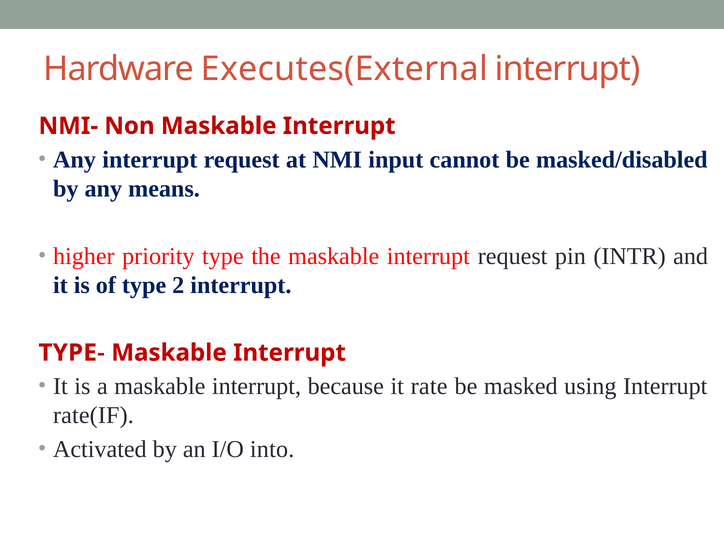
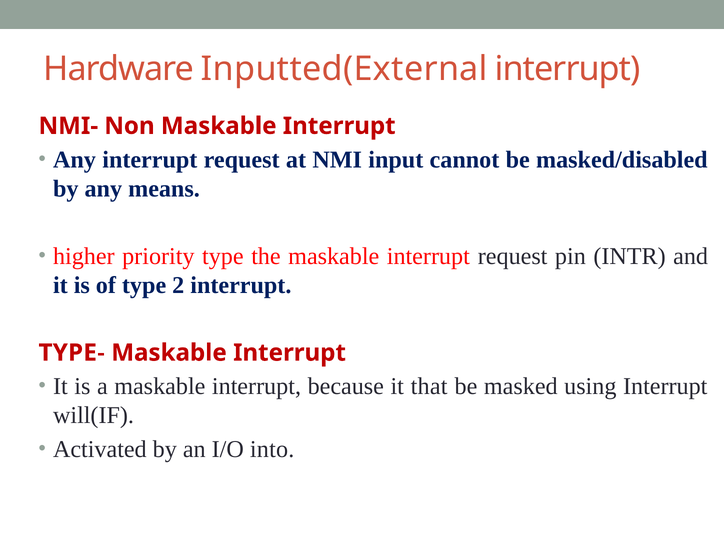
Executes(External: Executes(External -> Inputted(External
rate: rate -> that
rate(IF: rate(IF -> will(IF
